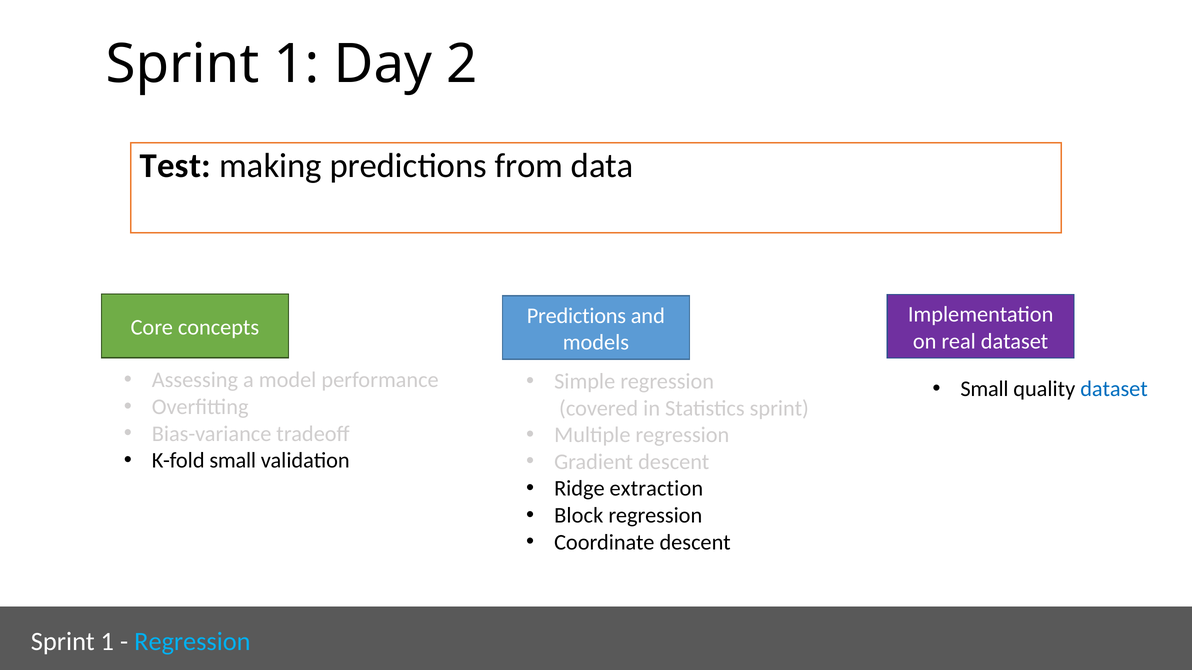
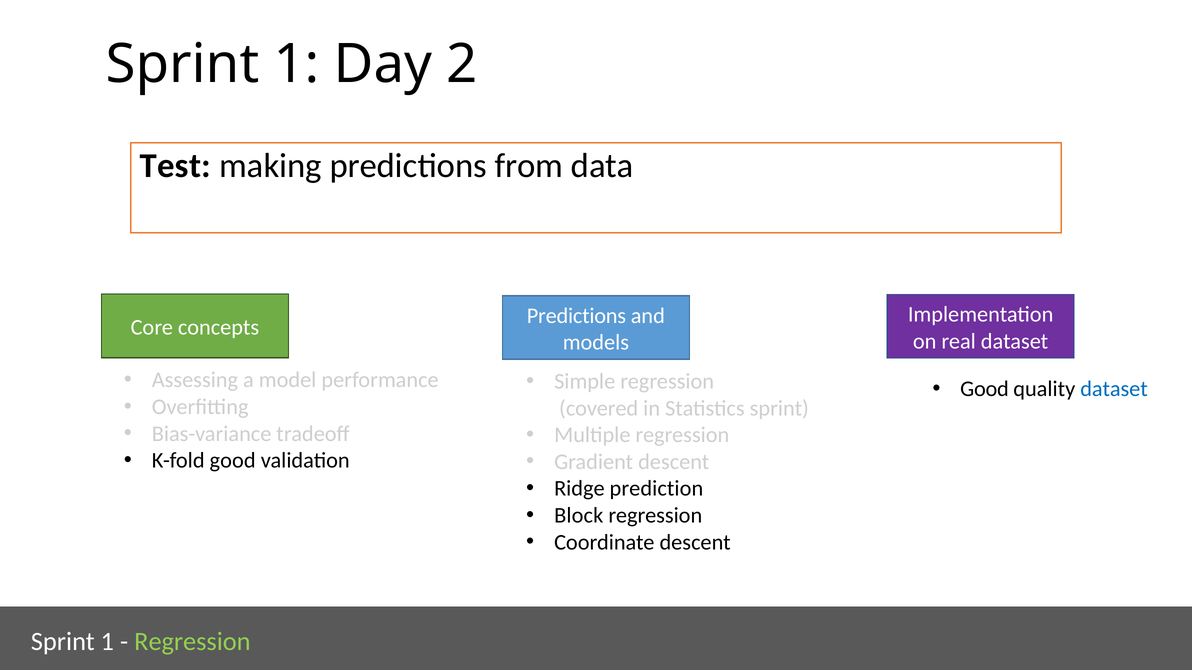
Small at (984, 389): Small -> Good
K-fold small: small -> good
extraction: extraction -> prediction
Regression at (192, 642) colour: light blue -> light green
